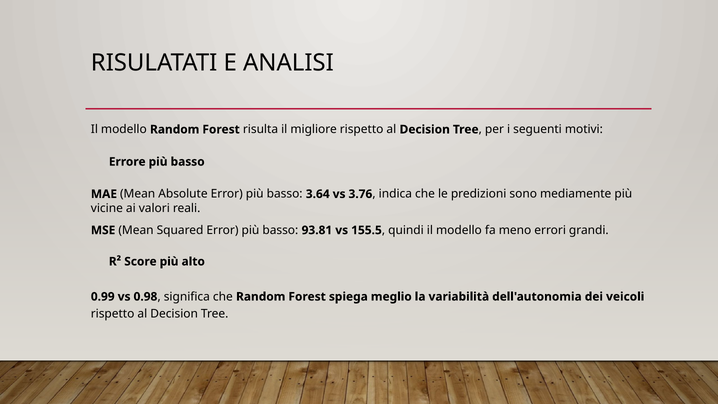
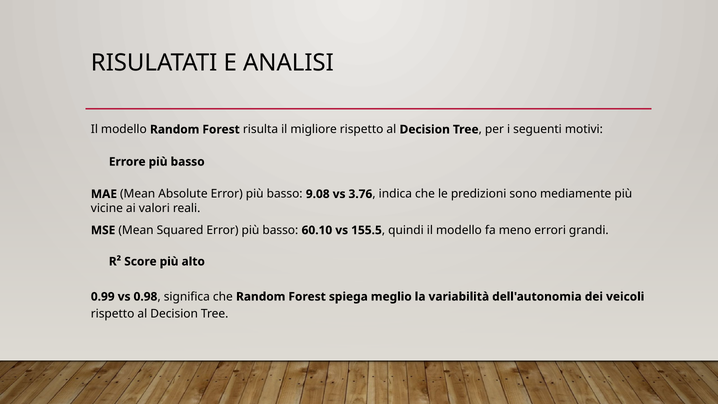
3.64: 3.64 -> 9.08
93.81: 93.81 -> 60.10
